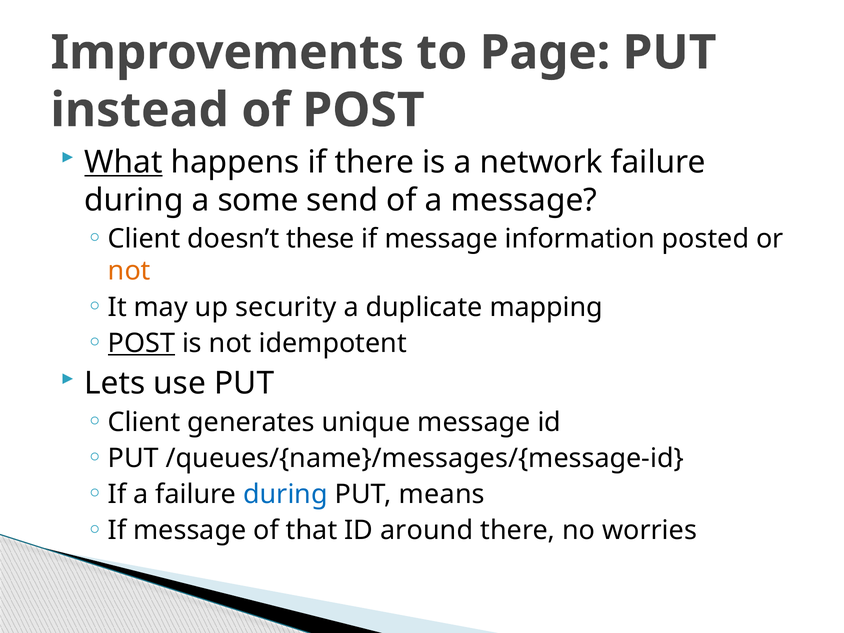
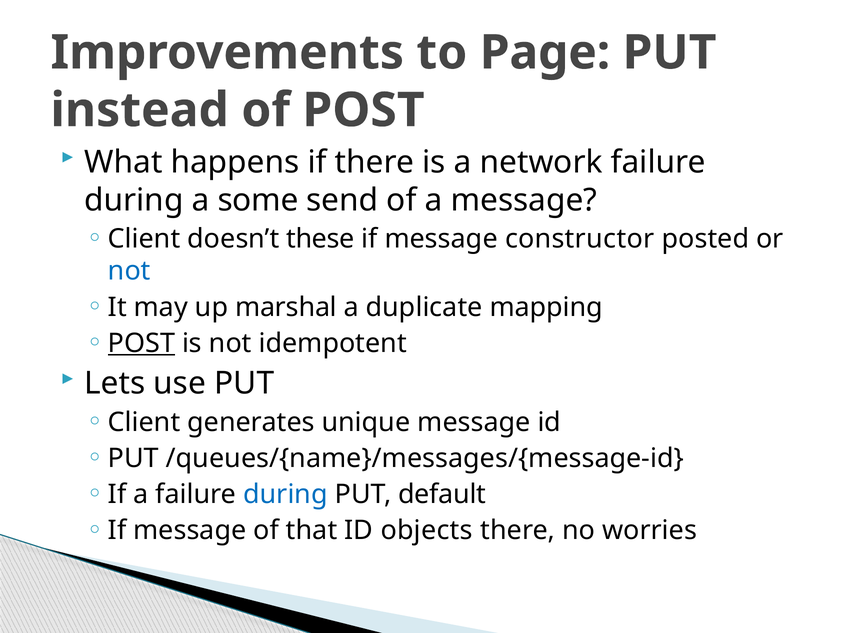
What underline: present -> none
information: information -> constructor
not at (129, 271) colour: orange -> blue
security: security -> marshal
means: means -> default
around: around -> objects
